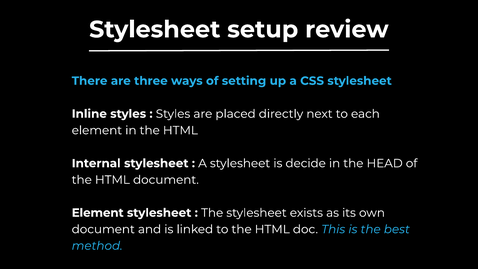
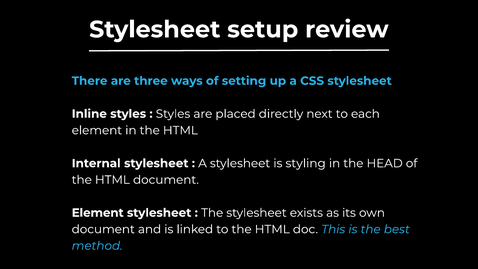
decide: decide -> styling
